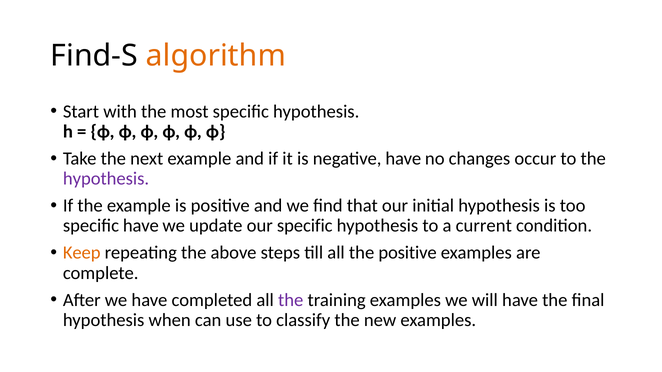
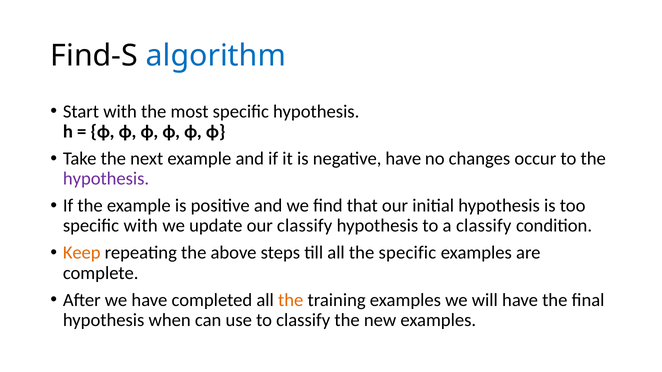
algorithm colour: orange -> blue
specific have: have -> with
our specific: specific -> classify
a current: current -> classify
the positive: positive -> specific
the at (291, 300) colour: purple -> orange
